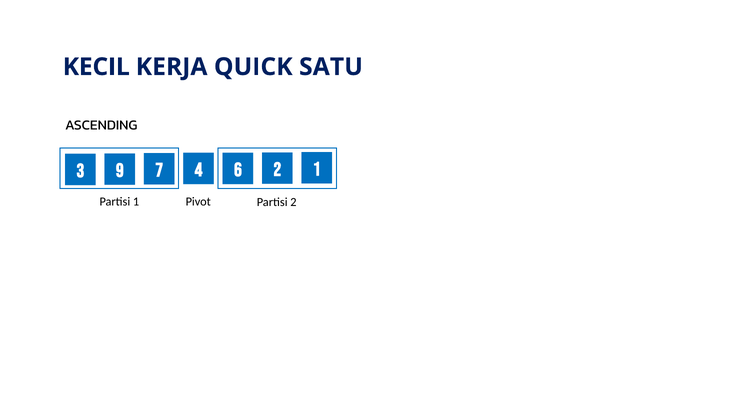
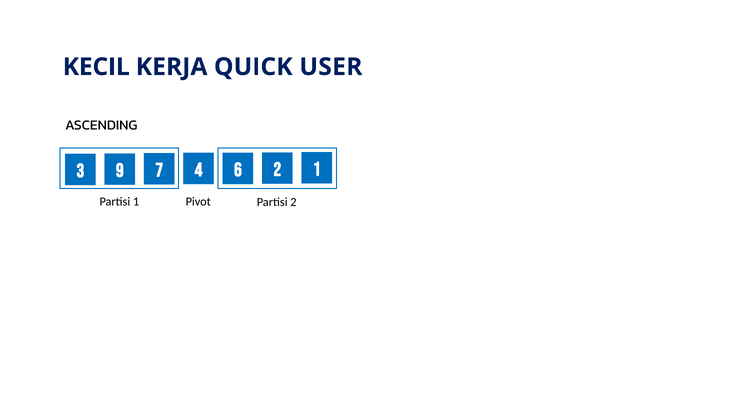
SATU: SATU -> USER
